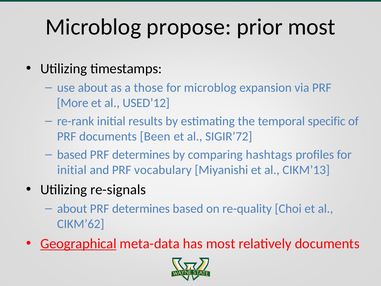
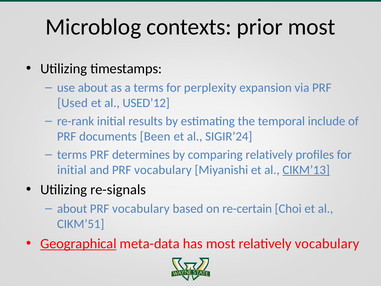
propose: propose -> contexts
a those: those -> terms
for microblog: microblog -> perplexity
More: More -> Used
specific: specific -> include
SIGIR’72: SIGIR’72 -> SIGIR’24
based at (72, 155): based -> terms
comparing hashtags: hashtags -> relatively
CIKM’13 underline: none -> present
determines at (141, 209): determines -> vocabulary
re-quality: re-quality -> re-certain
CIKM’62: CIKM’62 -> CIKM’51
relatively documents: documents -> vocabulary
